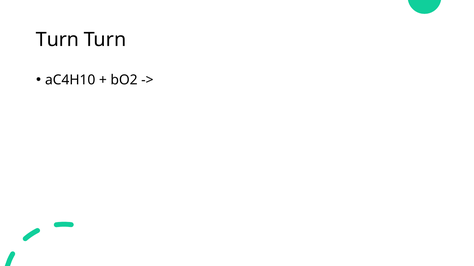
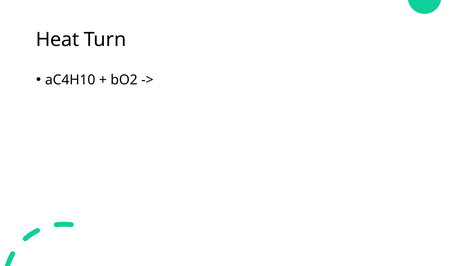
Turn at (57, 40): Turn -> Heat
